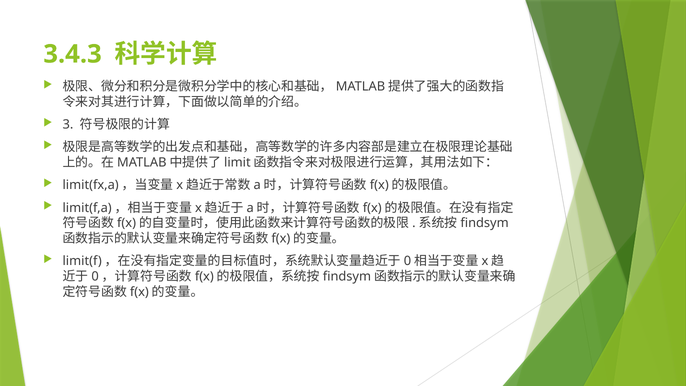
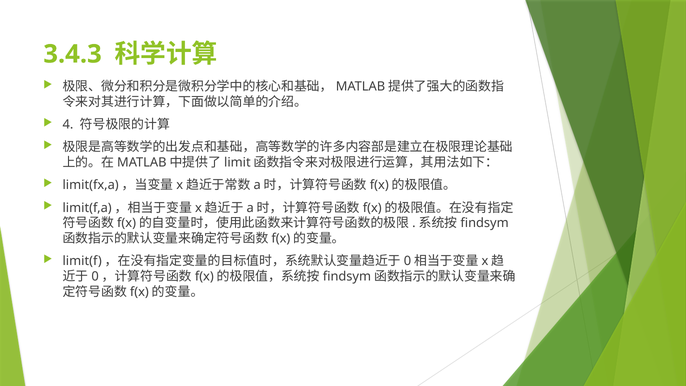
3: 3 -> 4
